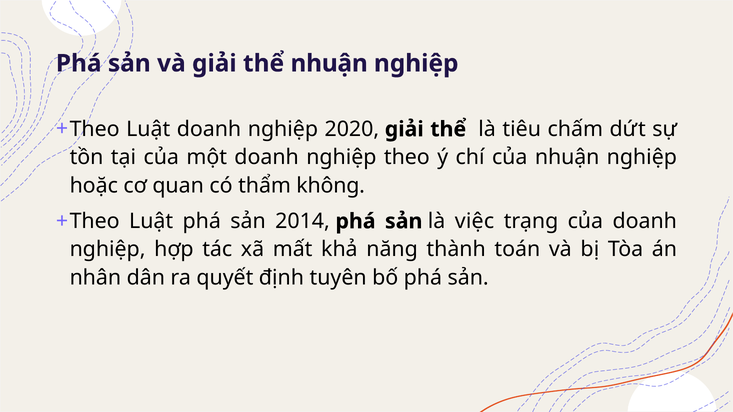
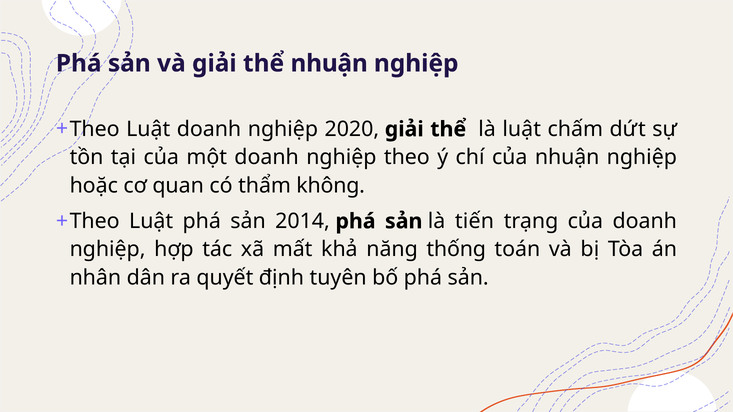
là tiêu: tiêu -> luật
việc: việc -> tiến
thành: thành -> thống
